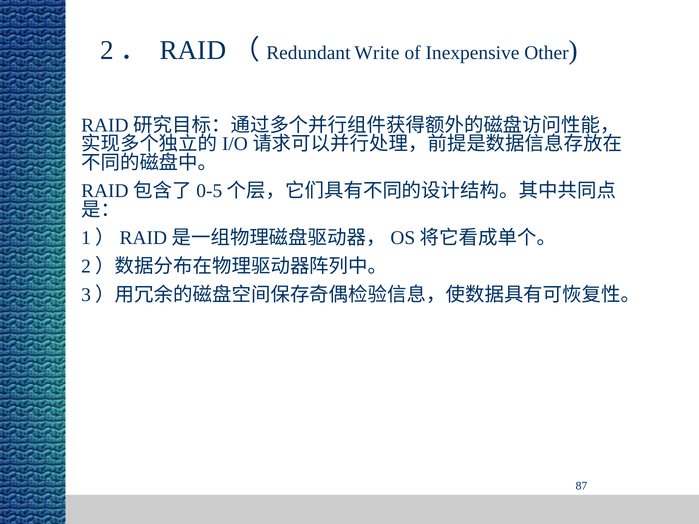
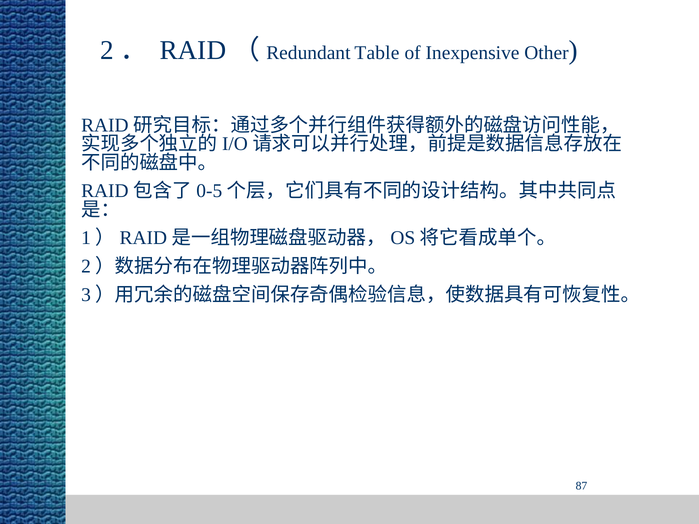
Write: Write -> Table
